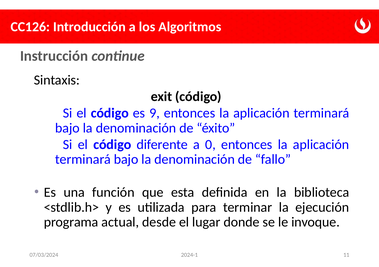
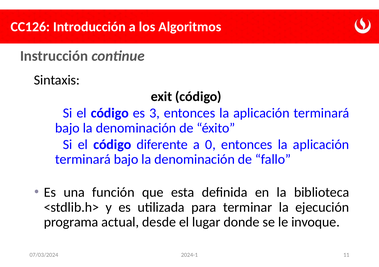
9: 9 -> 3
